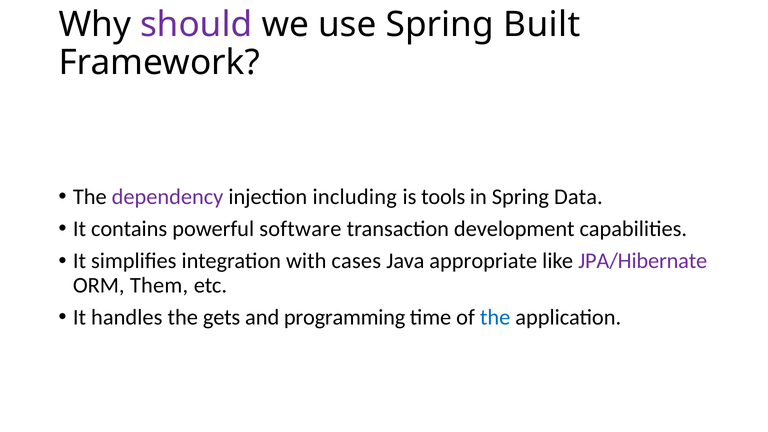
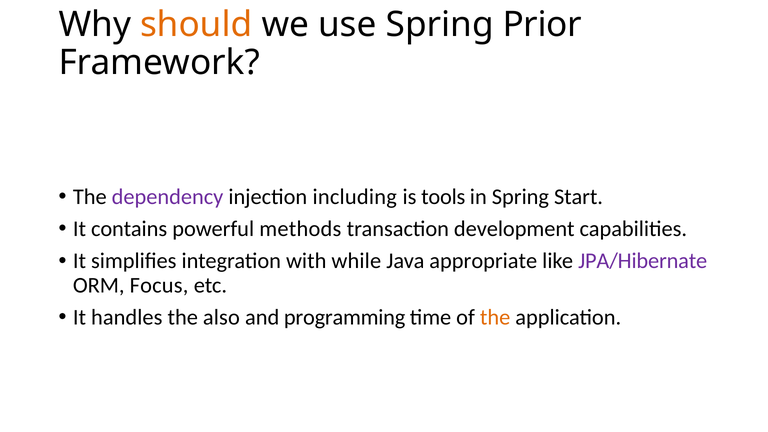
should colour: purple -> orange
Built: Built -> Prior
Data: Data -> Start
software: software -> methods
cases: cases -> while
Them: Them -> Focus
gets: gets -> also
the at (495, 317) colour: blue -> orange
